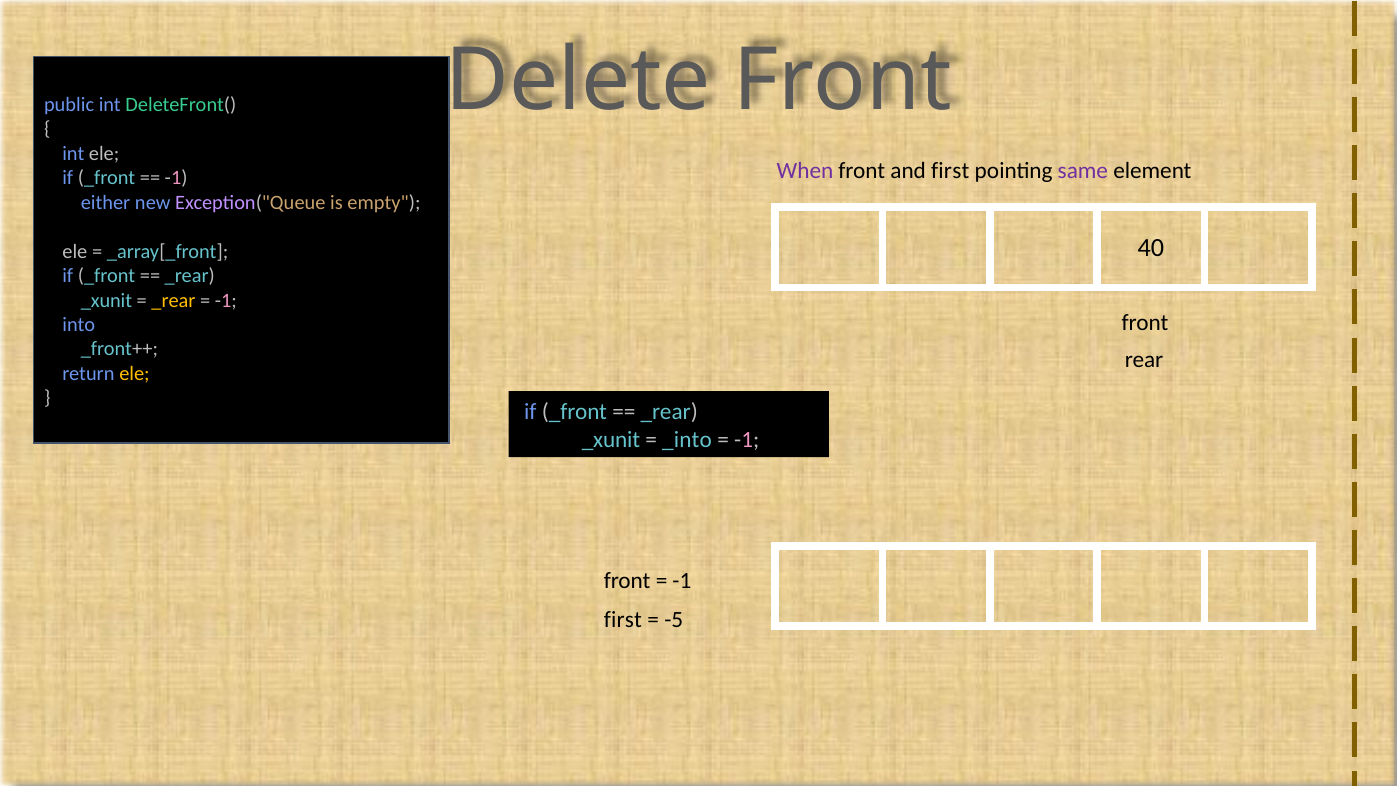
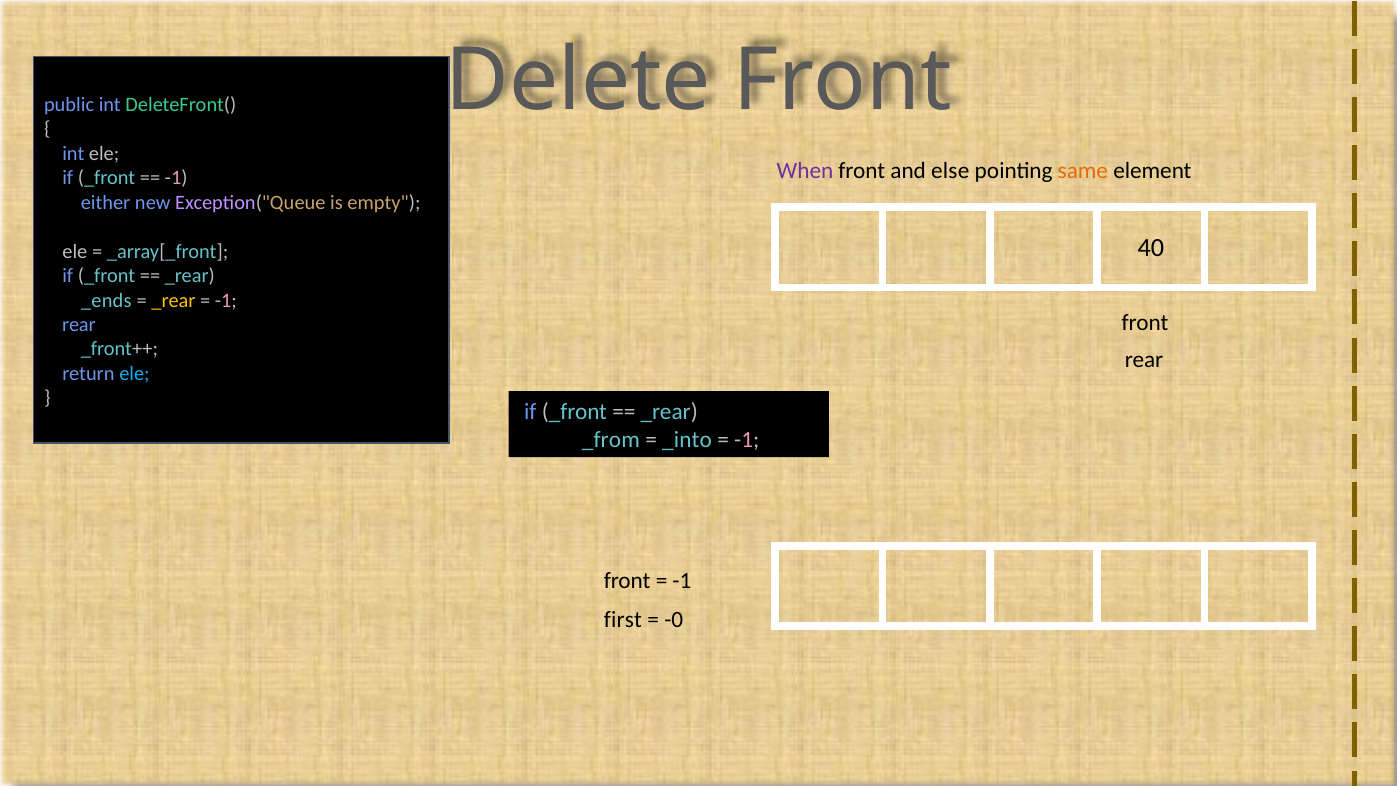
and first: first -> else
same colour: purple -> orange
_xunit at (106, 300): _xunit -> _ends
into at (79, 325): into -> rear
ele at (134, 374) colour: yellow -> light blue
_xunit at (611, 440): _xunit -> _from
-5: -5 -> -0
